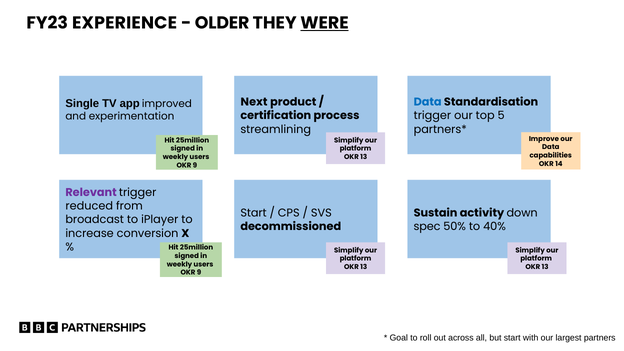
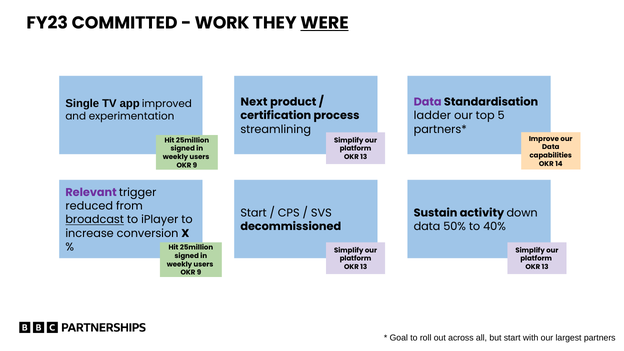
EXPERIENCE: EXPERIENCE -> COMMITTED
OLDER: OLDER -> WORK
Data at (428, 102) colour: blue -> purple
trigger at (432, 116): trigger -> ladder
broadcast underline: none -> present
spec at (427, 227): spec -> data
